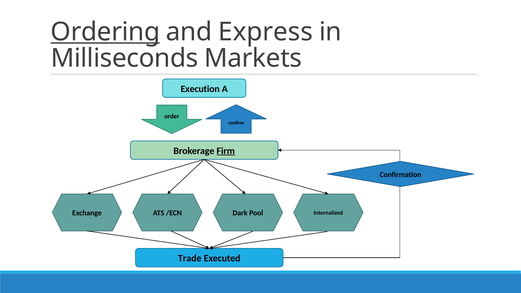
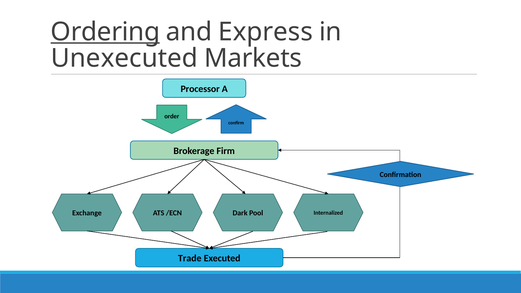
Milliseconds: Milliseconds -> Unexecuted
Execution: Execution -> Processor
Firm underline: present -> none
